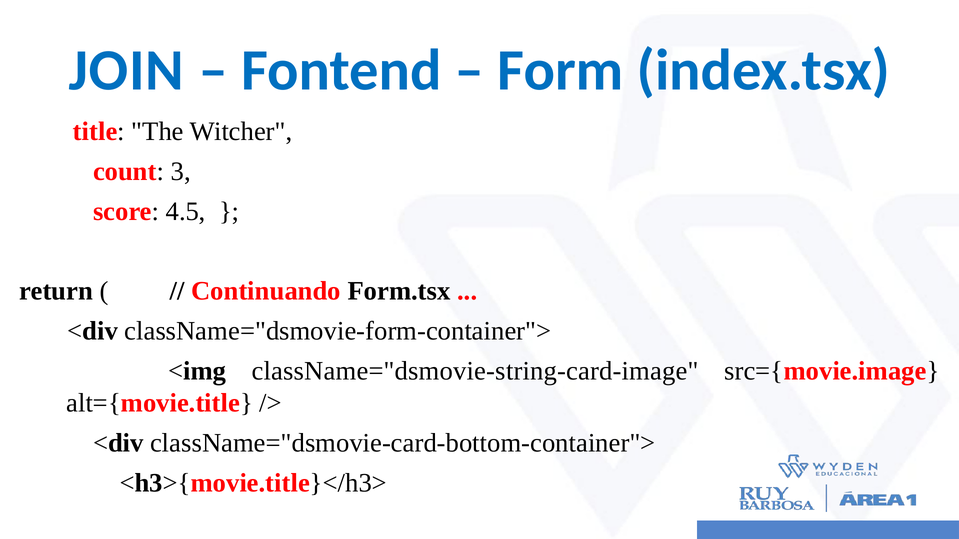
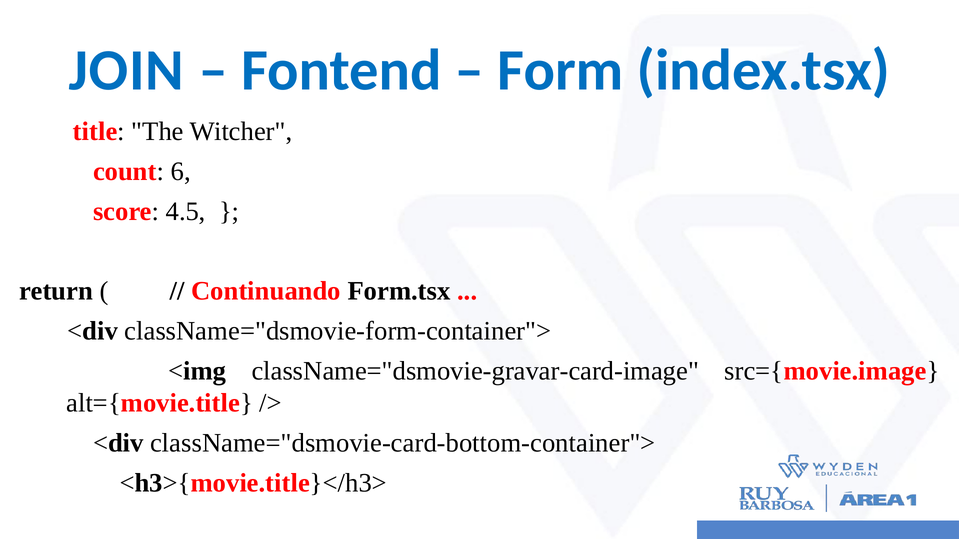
3: 3 -> 6
className="dsmovie-string-card-image: className="dsmovie-string-card-image -> className="dsmovie-gravar-card-image
